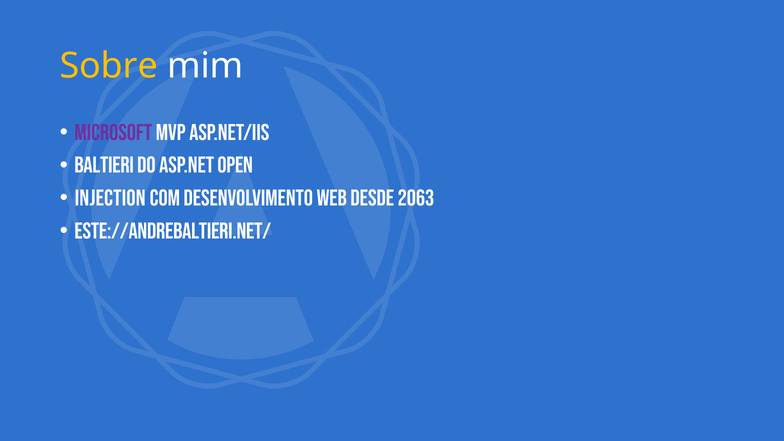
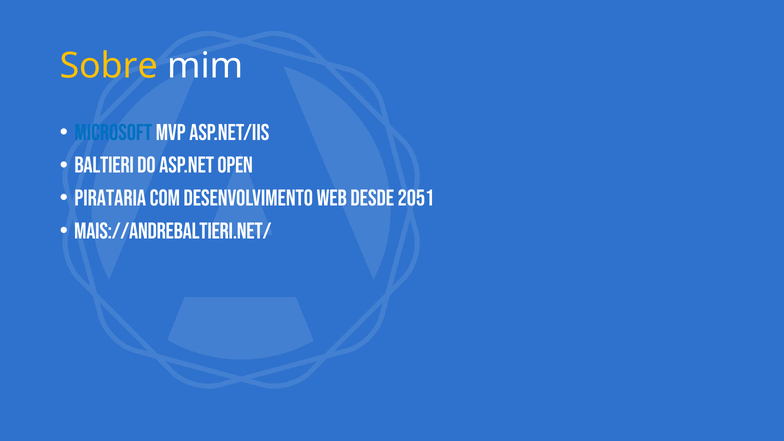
Microsoft colour: purple -> blue
Injection: Injection -> Pirataria
2063: 2063 -> 2051
este://andrebaltieri.net/: este://andrebaltieri.net/ -> mais://andrebaltieri.net/
